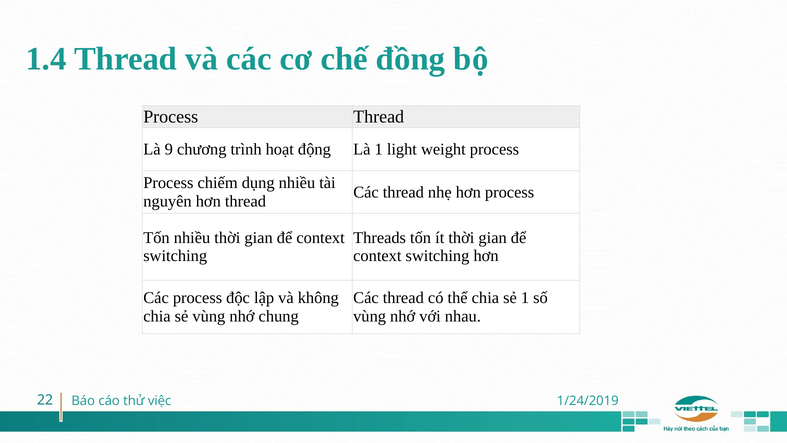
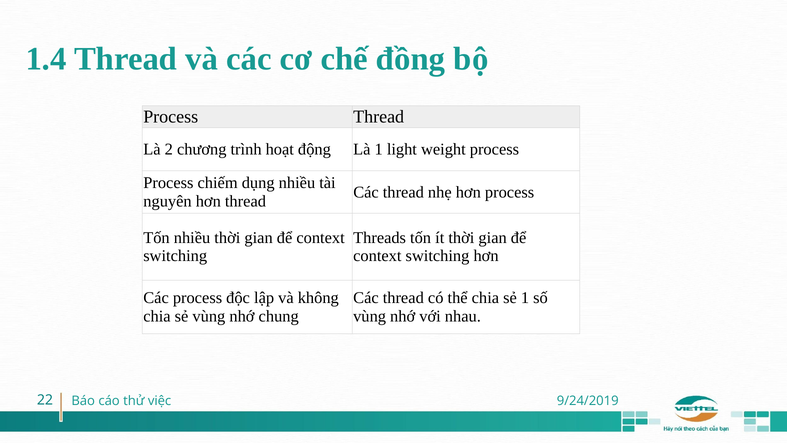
9: 9 -> 2
1/24/2019: 1/24/2019 -> 9/24/2019
